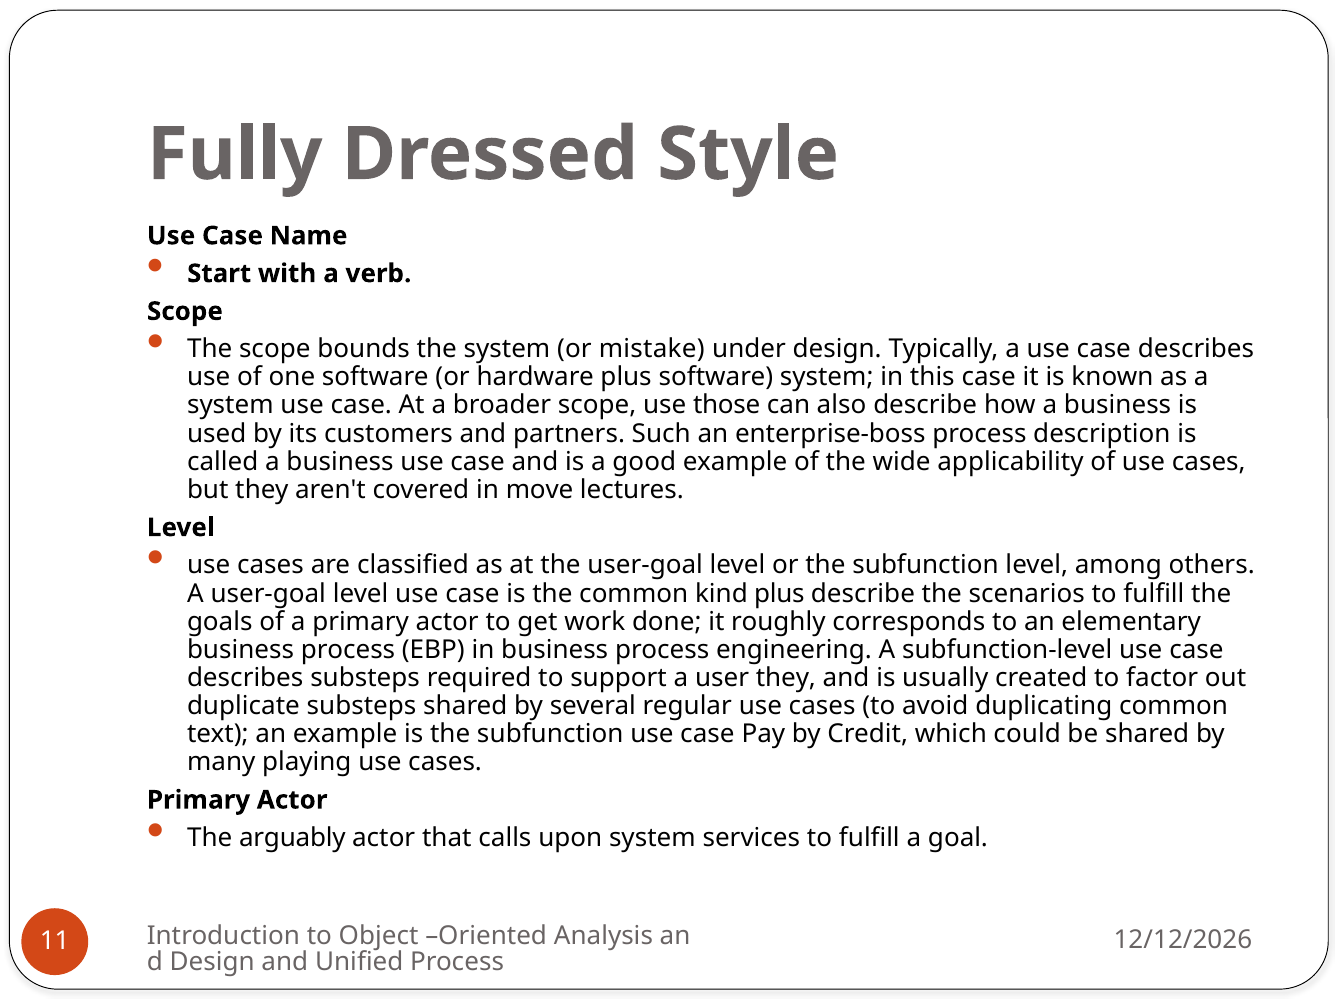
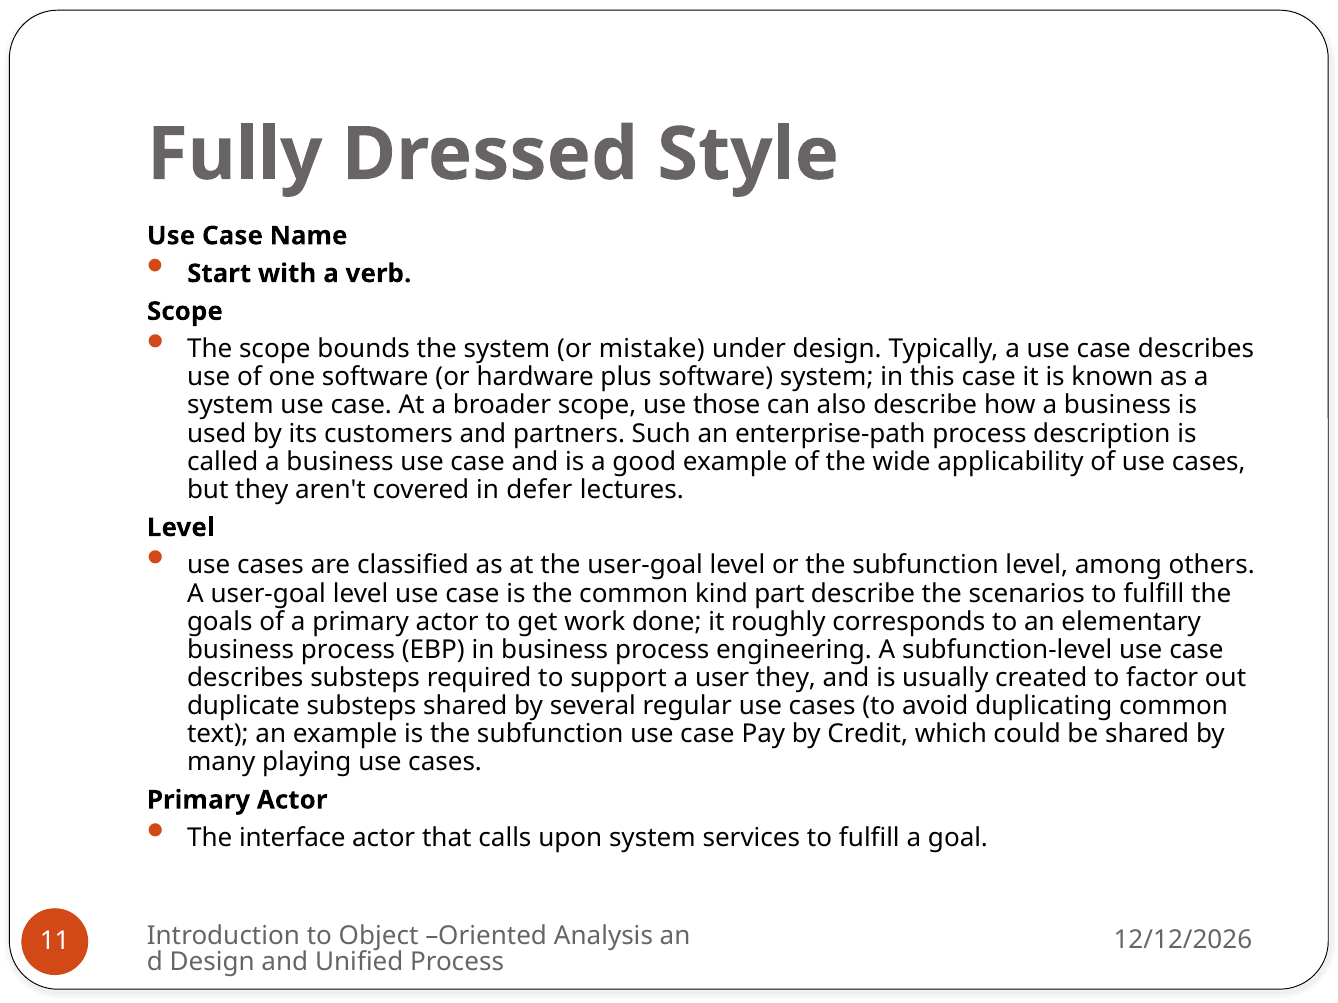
enterprise-boss: enterprise-boss -> enterprise-path
move: move -> defer
kind plus: plus -> part
arguably: arguably -> interface
